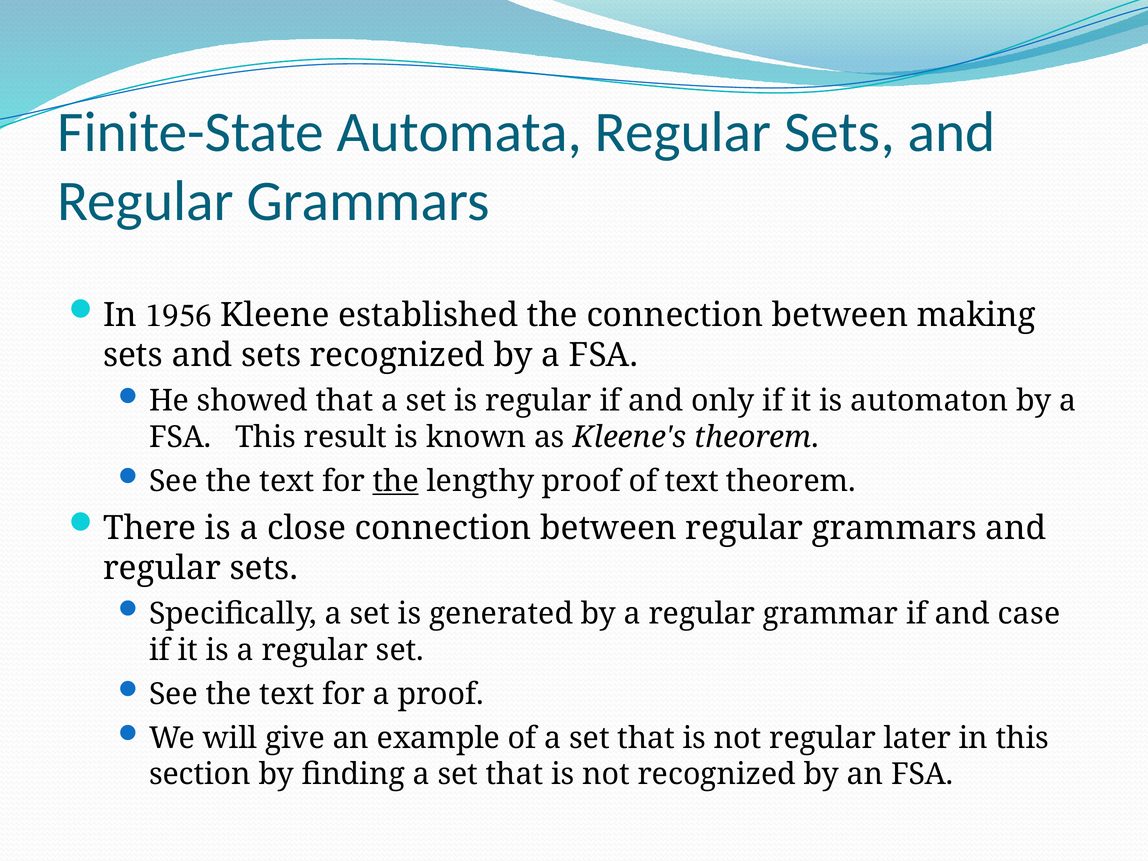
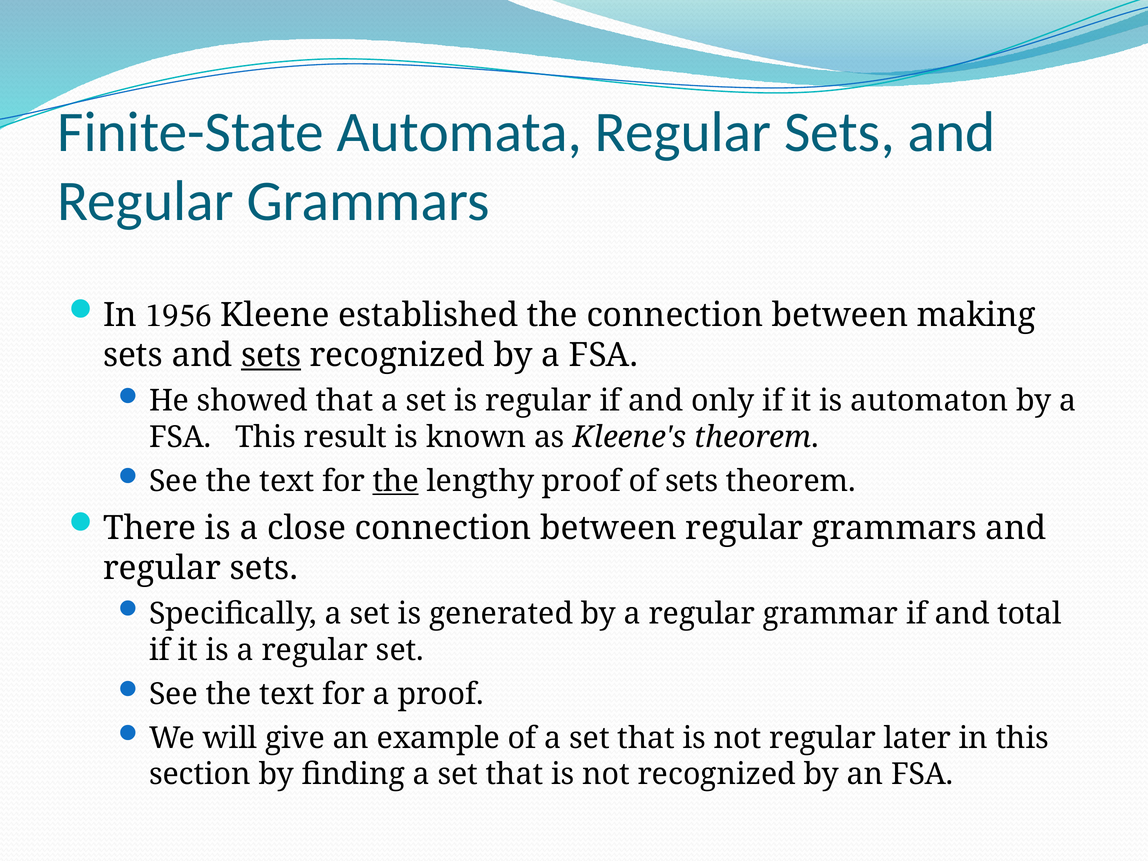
sets at (271, 355) underline: none -> present
of text: text -> sets
case: case -> total
